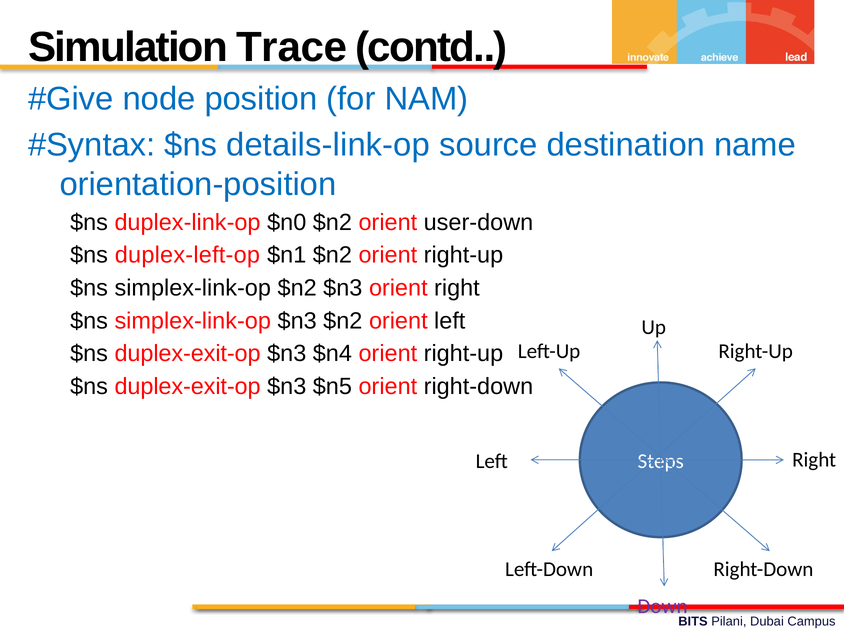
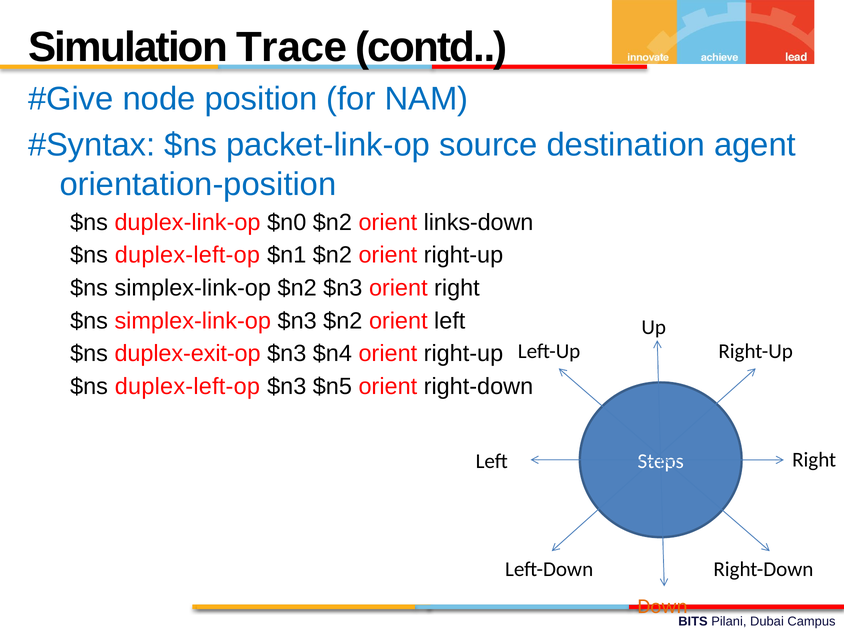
details-link-op: details-link-op -> packet-link-op
name: name -> agent
user-down: user-down -> links-down
duplex-exit-op at (188, 386): duplex-exit-op -> duplex-left-op
Down colour: purple -> orange
